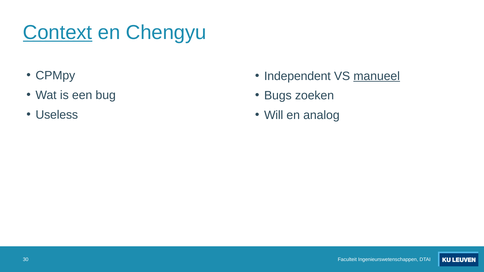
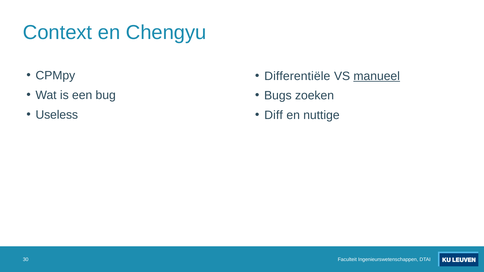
Context underline: present -> none
Independent: Independent -> Differentiële
Will: Will -> Diff
analog: analog -> nuttige
